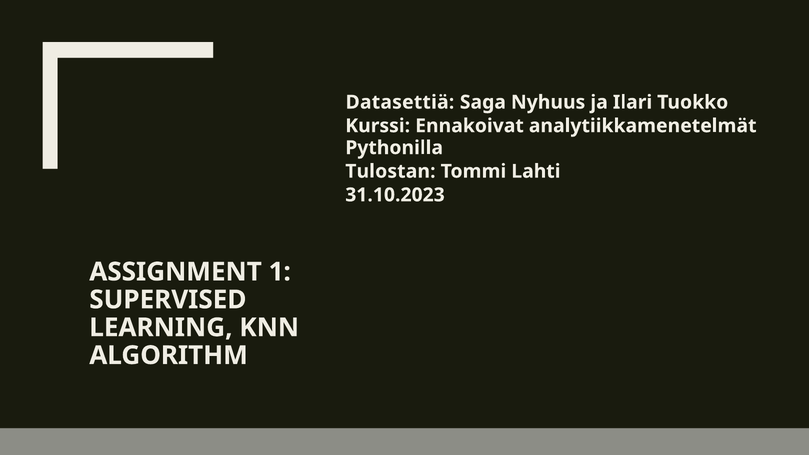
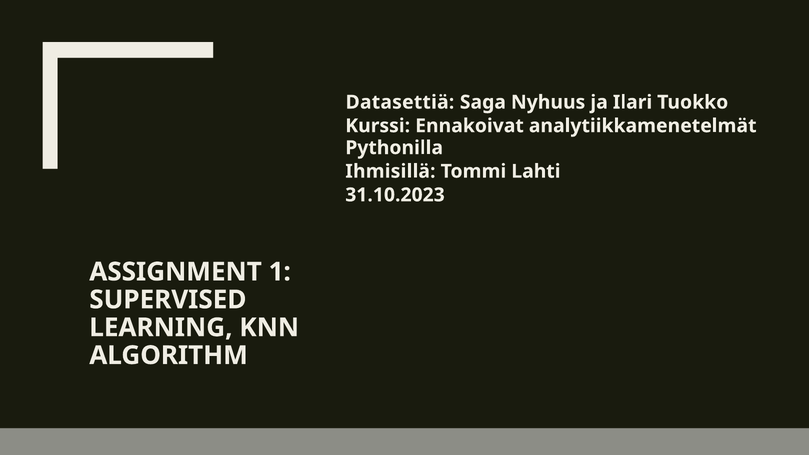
Tulostan: Tulostan -> Ihmisillä
